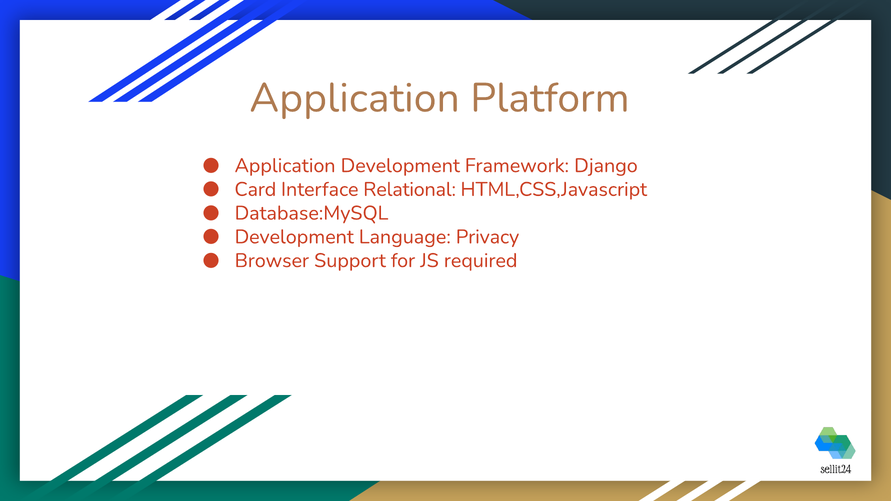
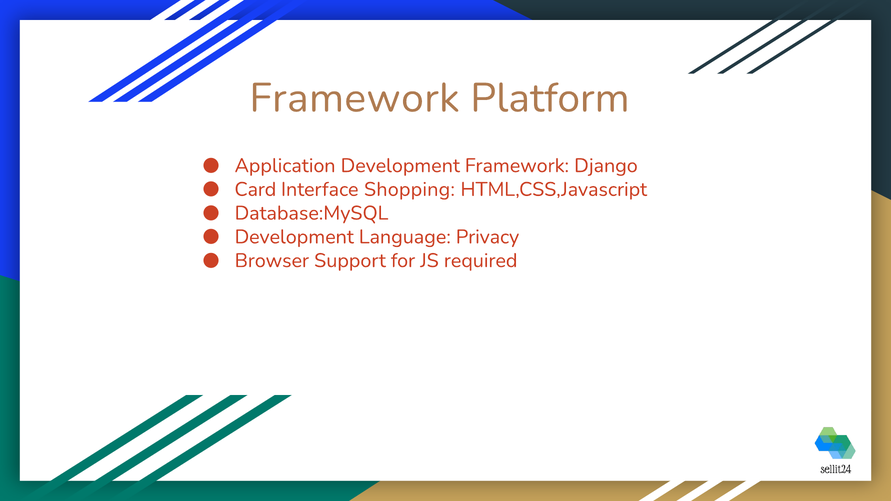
Application at (355, 98): Application -> Framework
Relational: Relational -> Shopping
